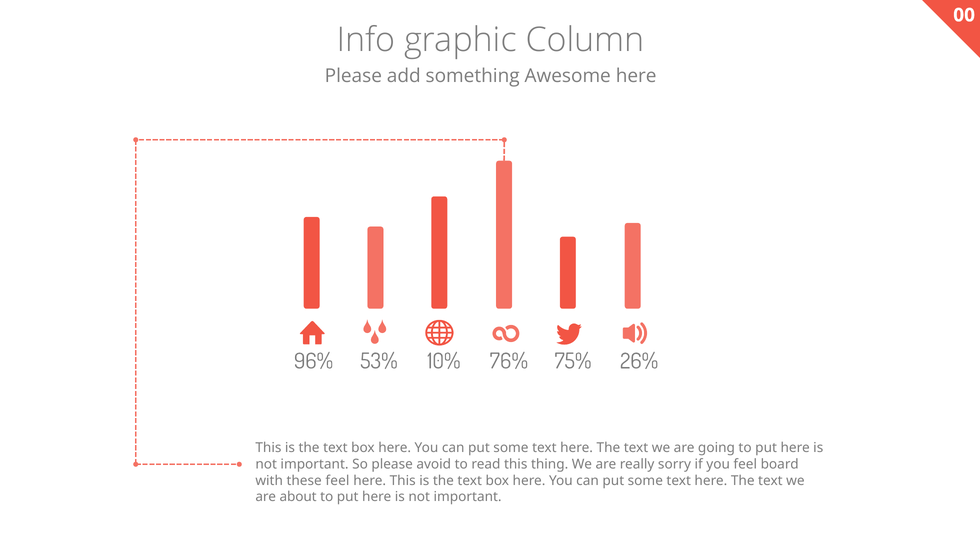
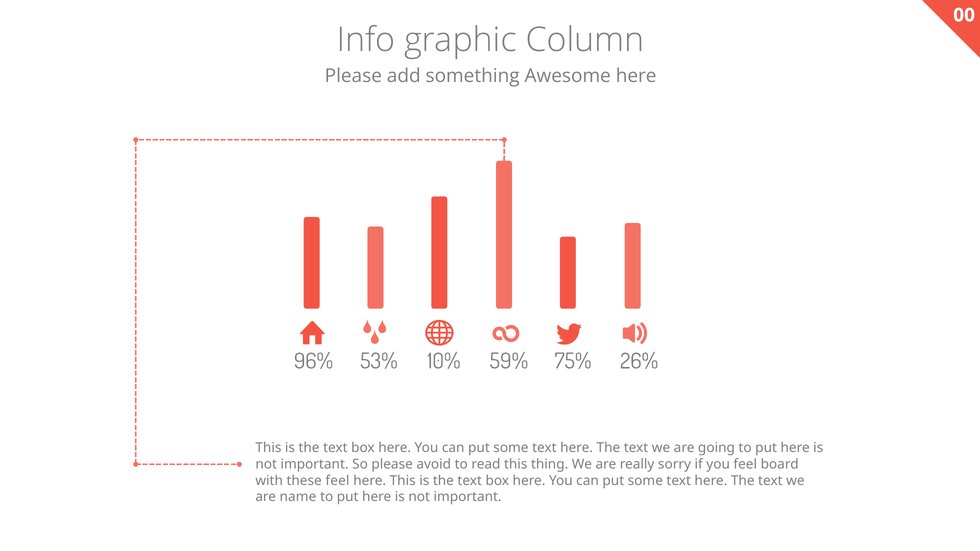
76%: 76% -> 59%
about: about -> name
